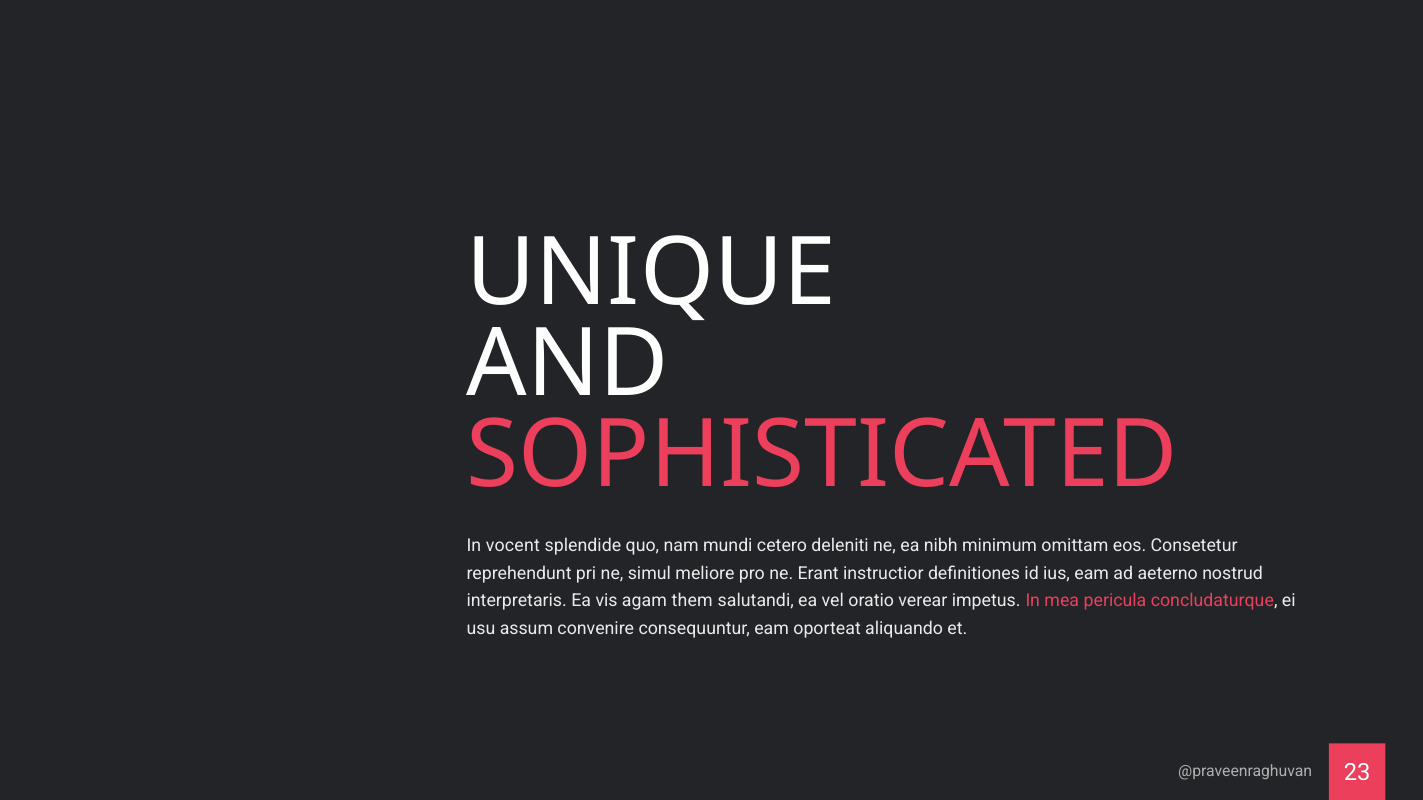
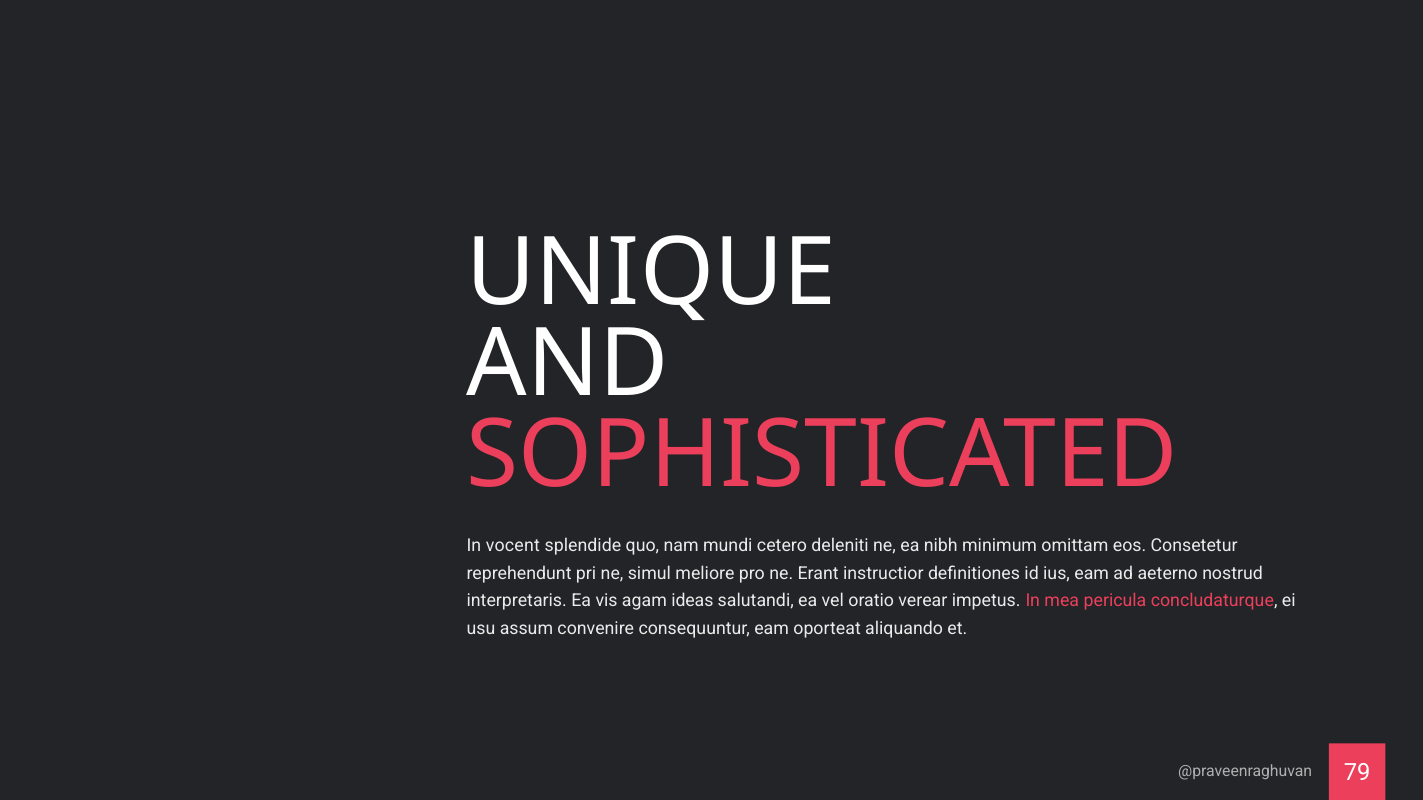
them: them -> ideas
23: 23 -> 79
